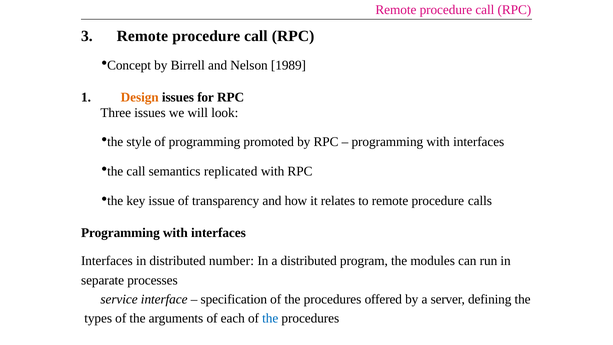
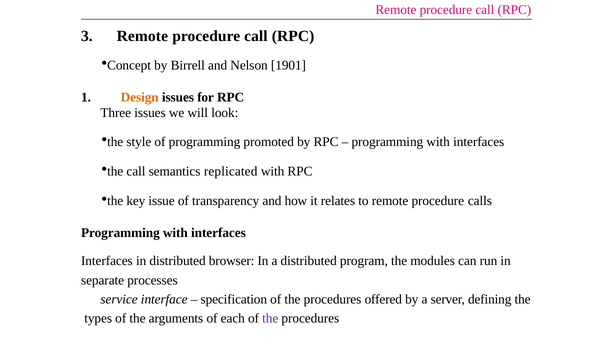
1989: 1989 -> 1901
number: number -> browser
the at (270, 318) colour: blue -> purple
